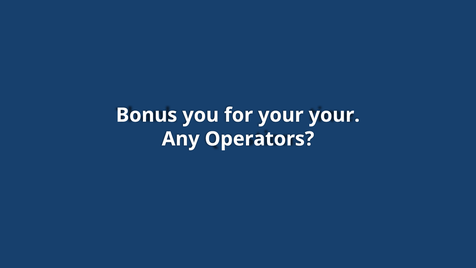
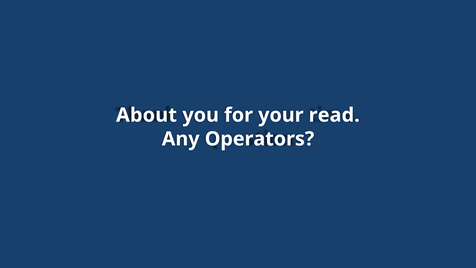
Bonus: Bonus -> About
your your: your -> read
